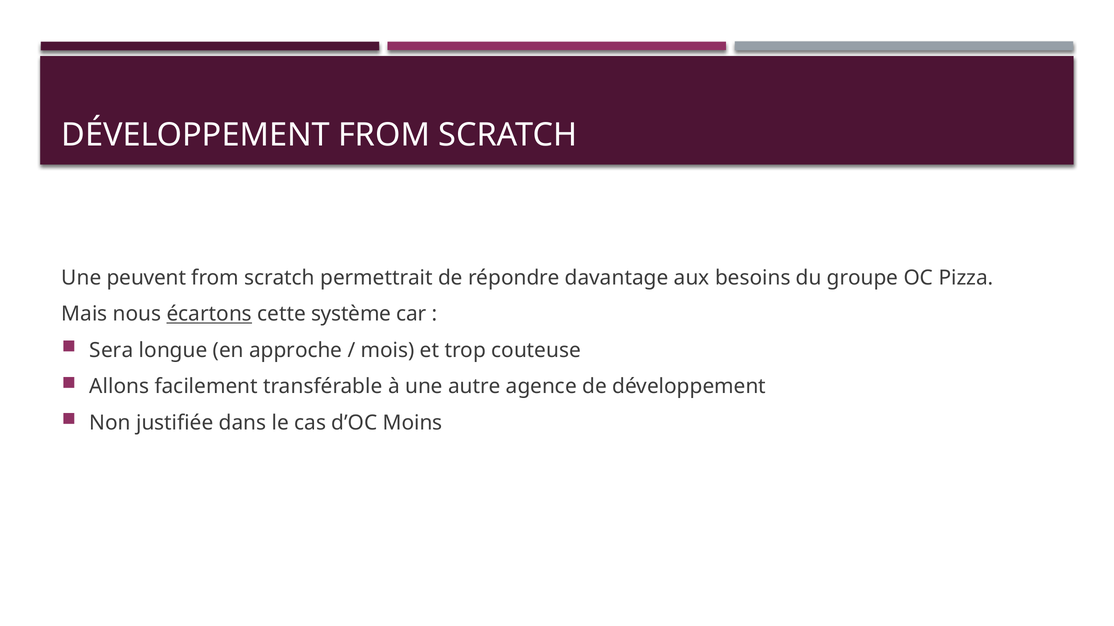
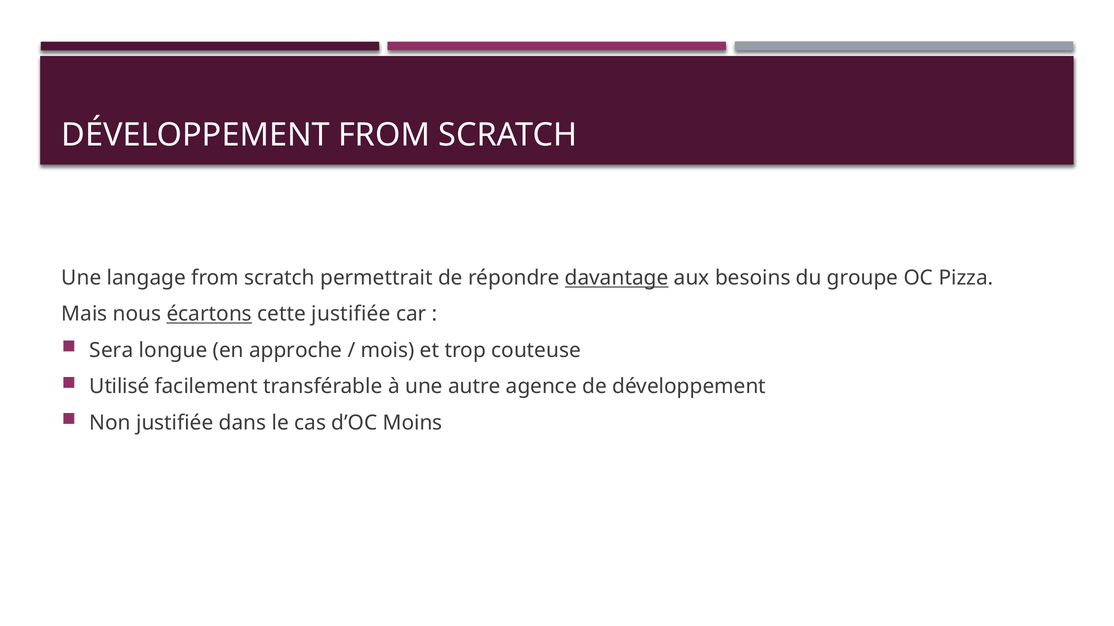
peuvent: peuvent -> langage
davantage underline: none -> present
cette système: système -> justifiée
Allons: Allons -> Utilisé
